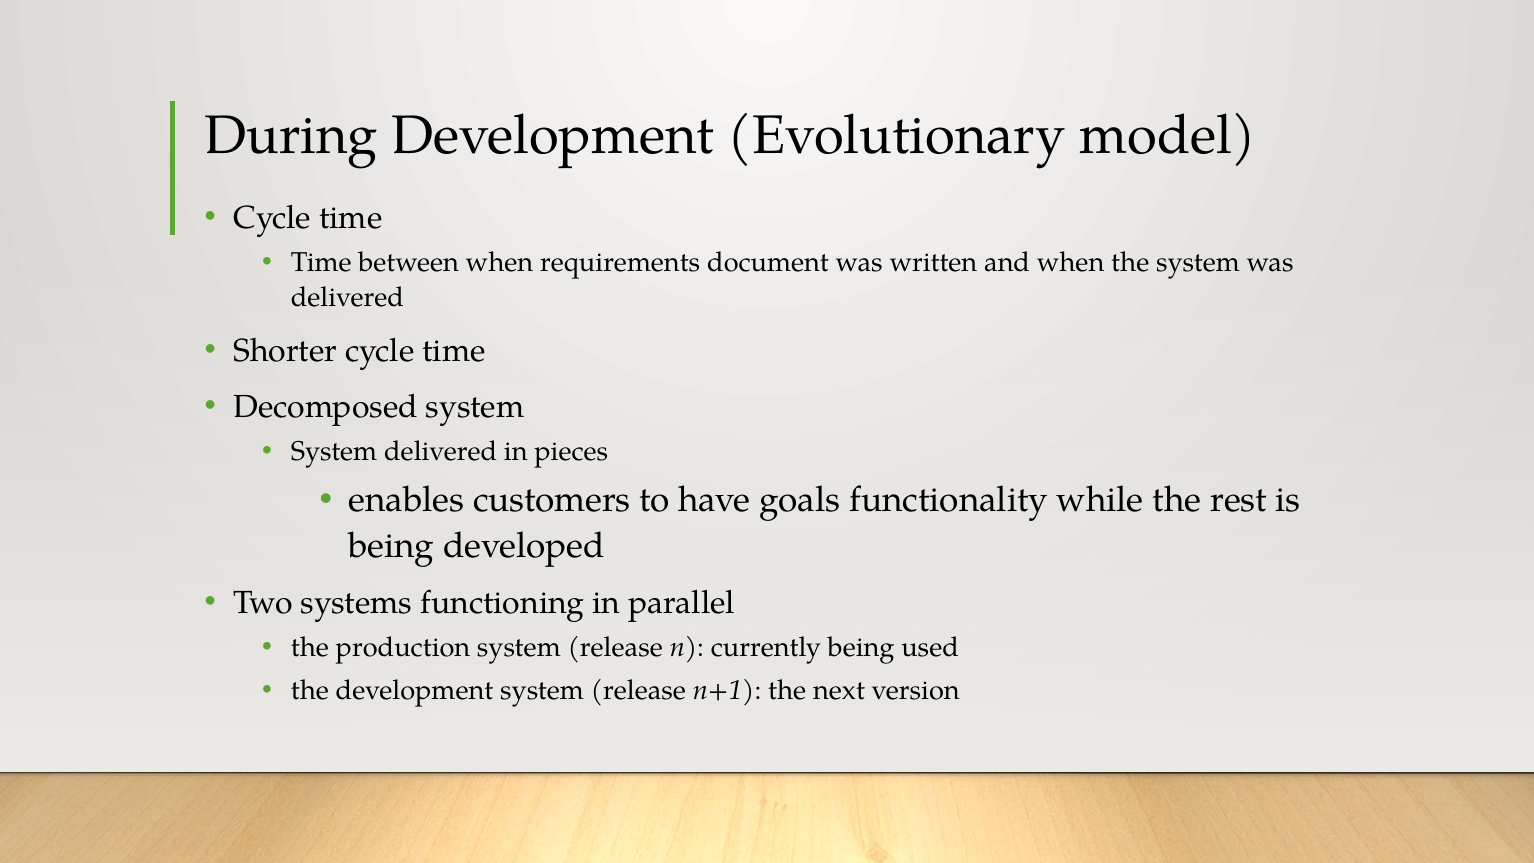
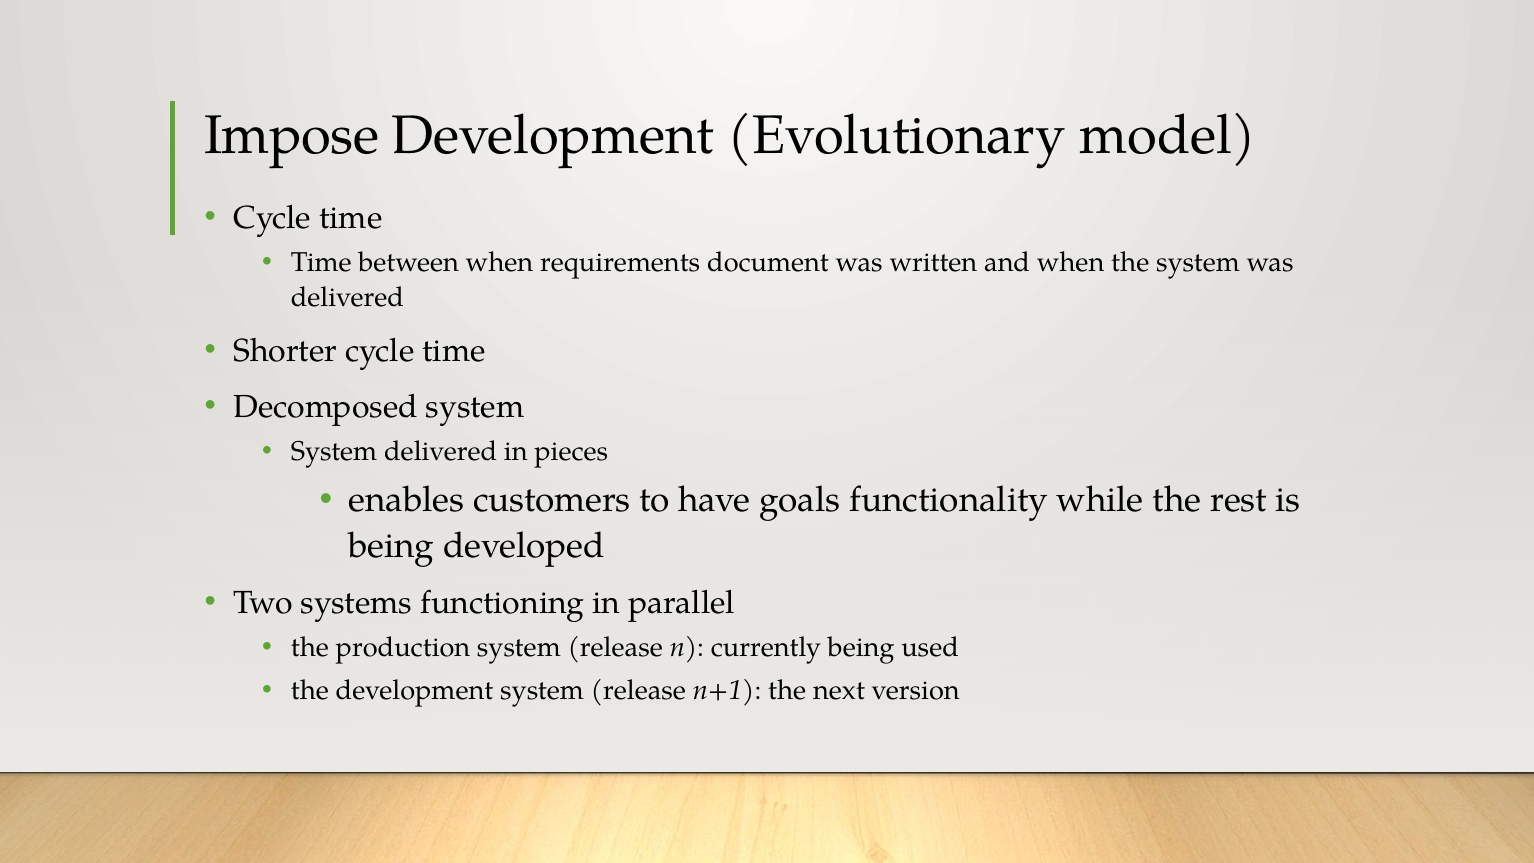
During: During -> Impose
